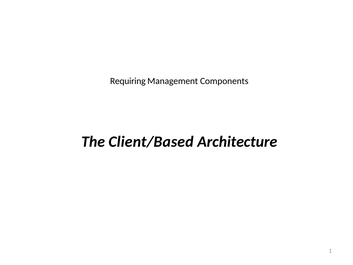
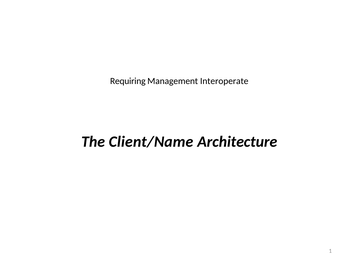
Components: Components -> Interoperate
Client/Based: Client/Based -> Client/Name
